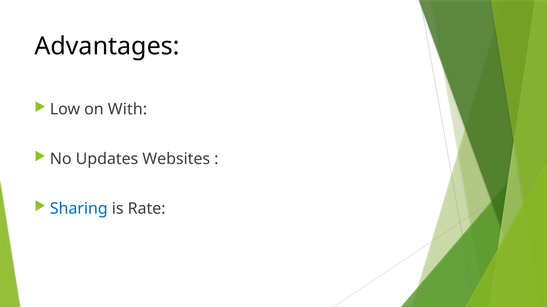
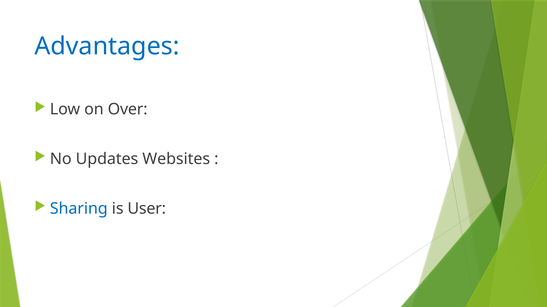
Advantages colour: black -> blue
With: With -> Over
Rate: Rate -> User
